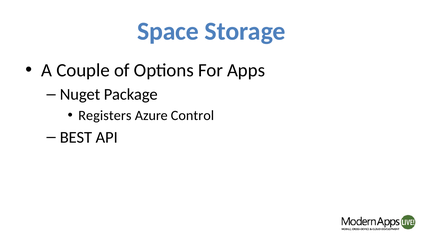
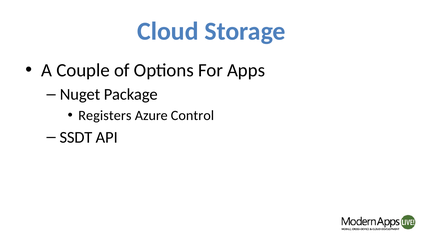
Space: Space -> Cloud
BEST: BEST -> SSDT
